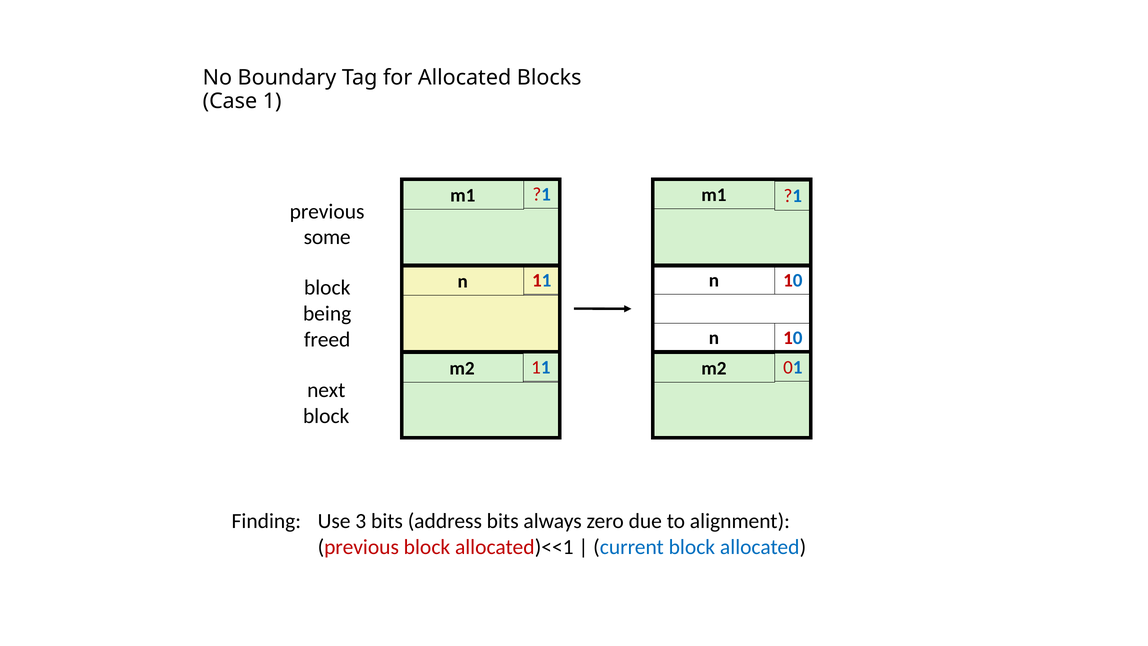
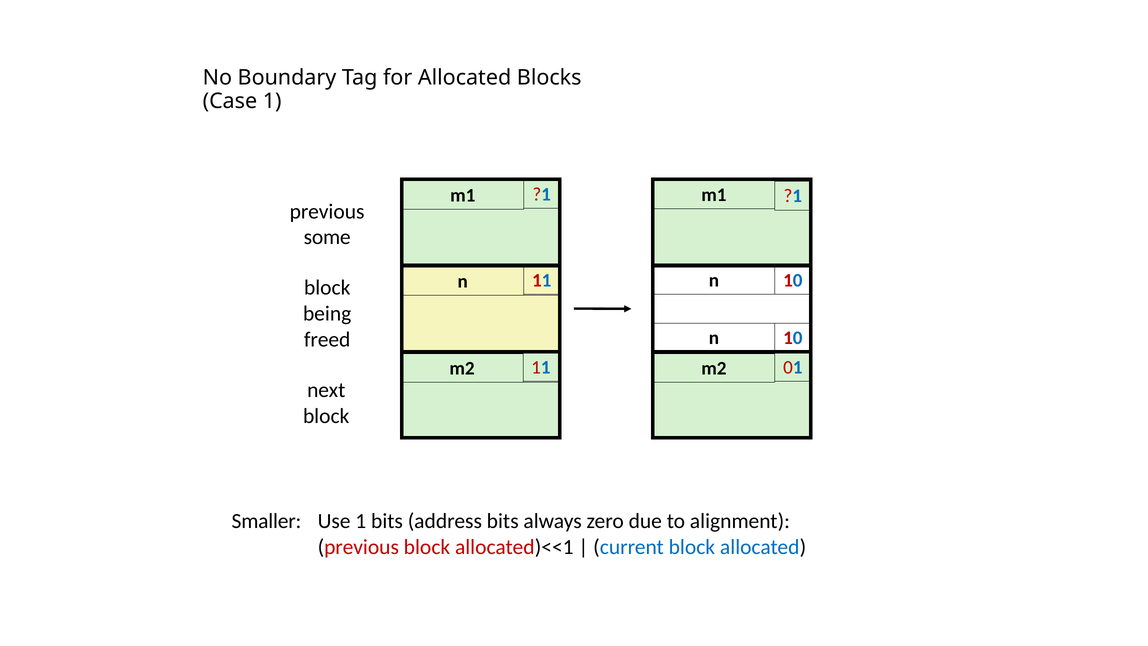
Finding: Finding -> Smaller
Use 3: 3 -> 1
